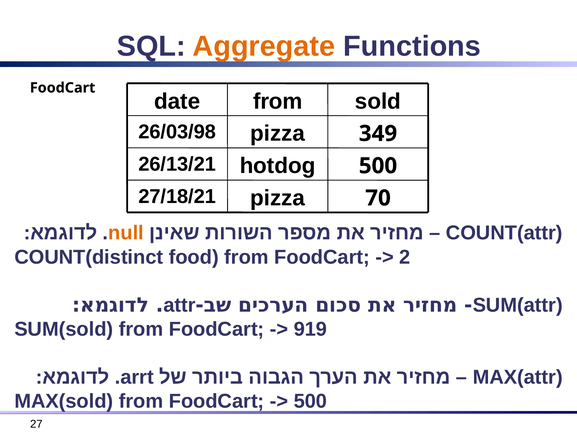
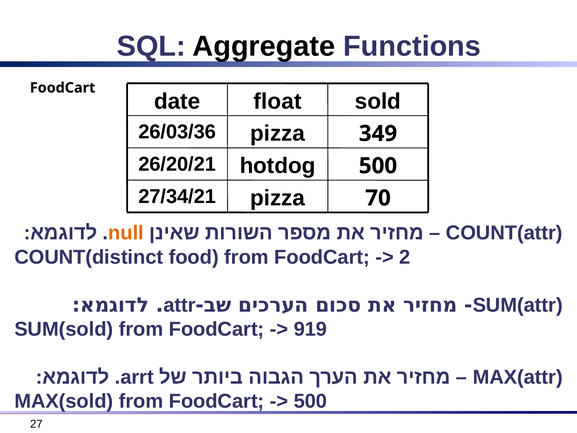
Aggregate colour: orange -> black
from at (278, 101): from -> float
26/03/98: 26/03/98 -> 26/03/36
26/13/21: 26/13/21 -> 26/20/21
27/18/21: 27/18/21 -> 27/34/21
